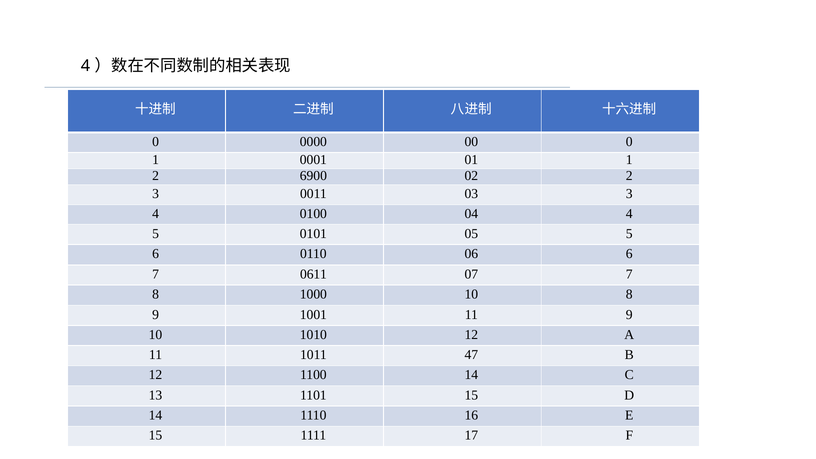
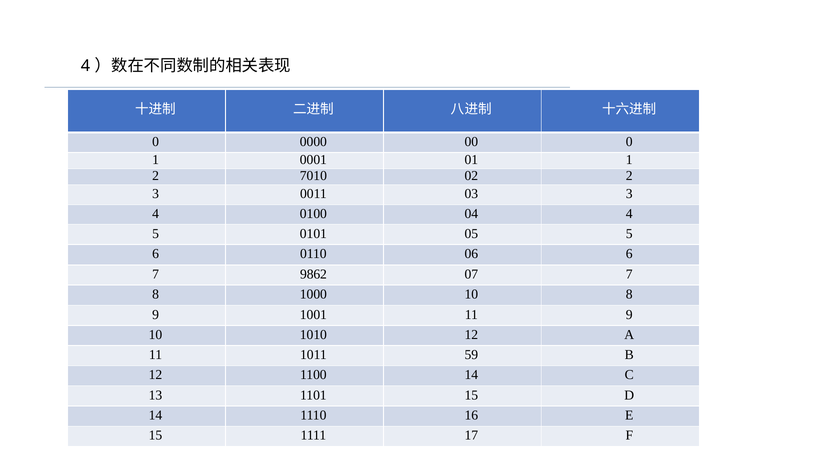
6900: 6900 -> 7010
0611: 0611 -> 9862
47: 47 -> 59
